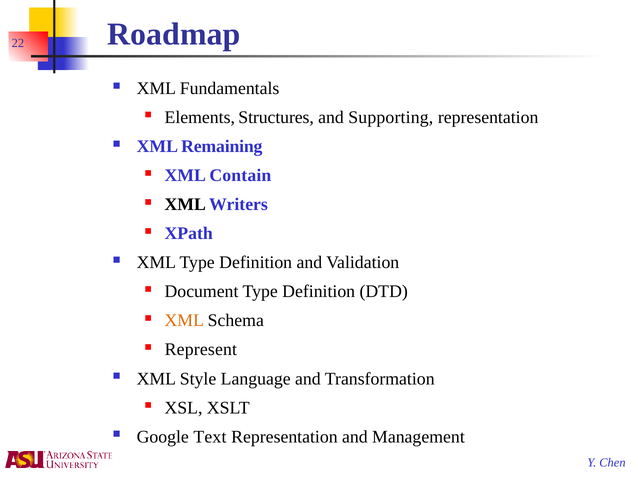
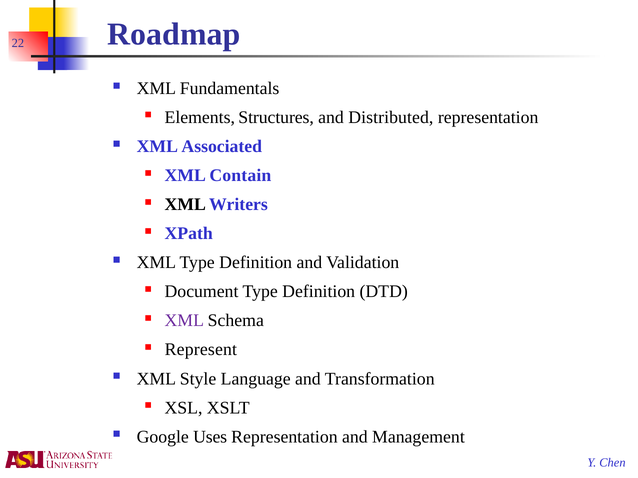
Supporting: Supporting -> Distributed
Remaining: Remaining -> Associated
XML at (184, 321) colour: orange -> purple
Text: Text -> Uses
